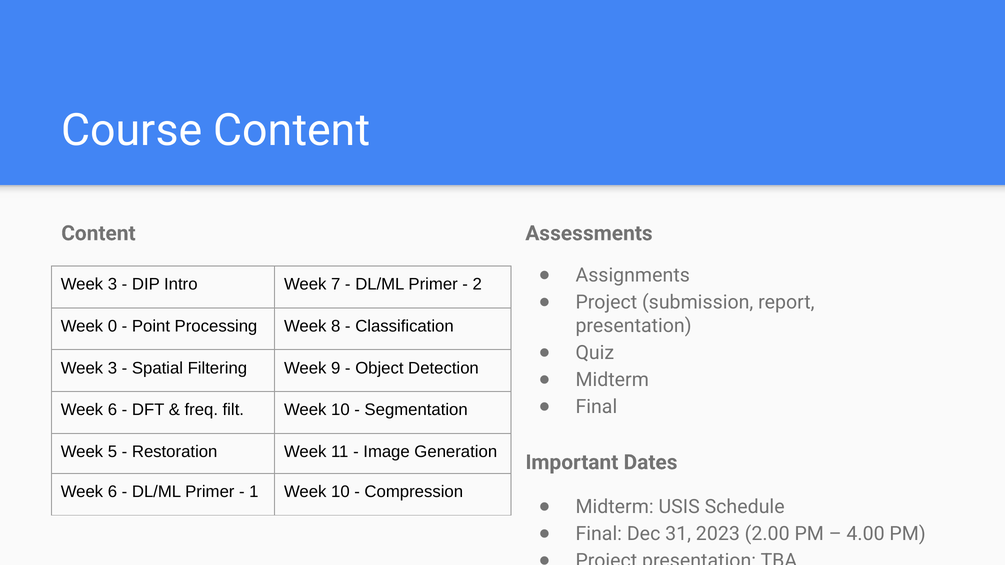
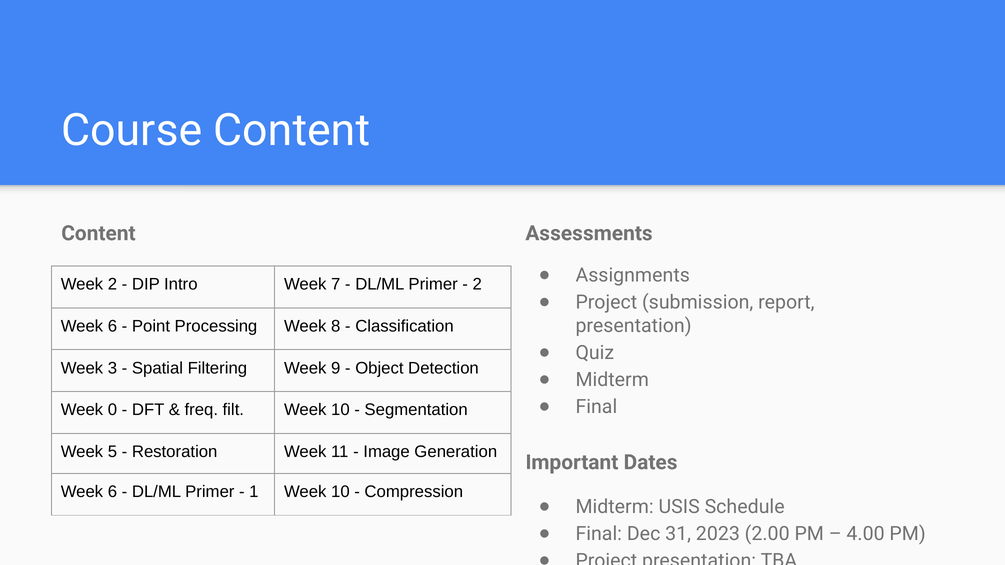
3 at (112, 285): 3 -> 2
0 at (112, 326): 0 -> 6
6 at (112, 410): 6 -> 0
